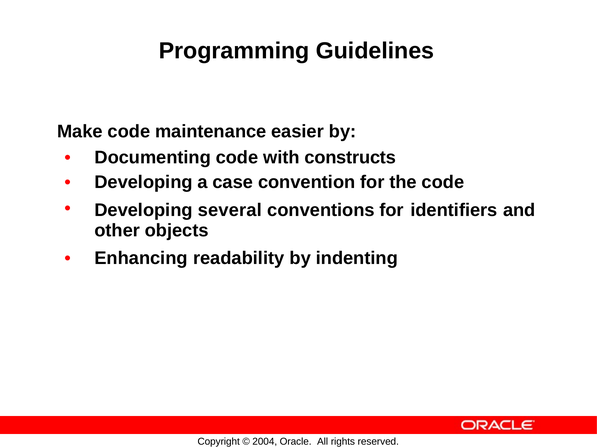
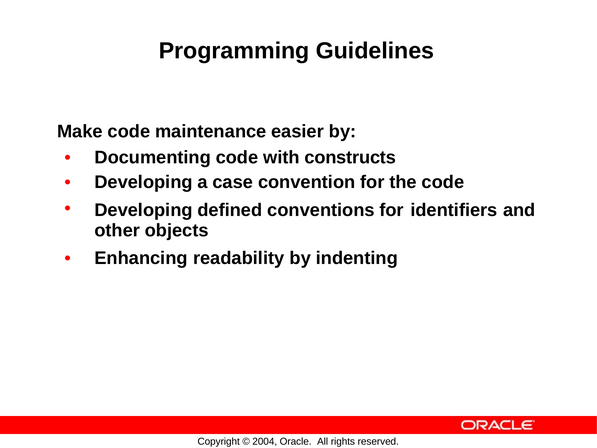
several: several -> defined
